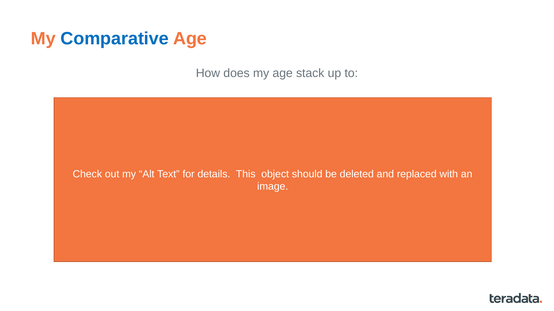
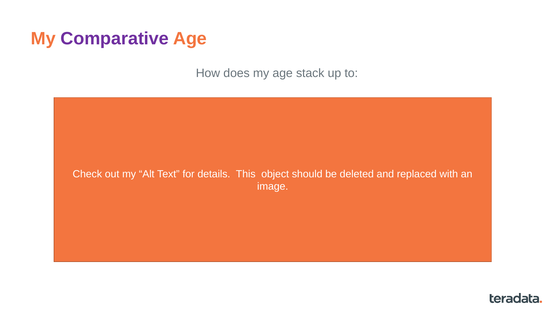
Comparative colour: blue -> purple
